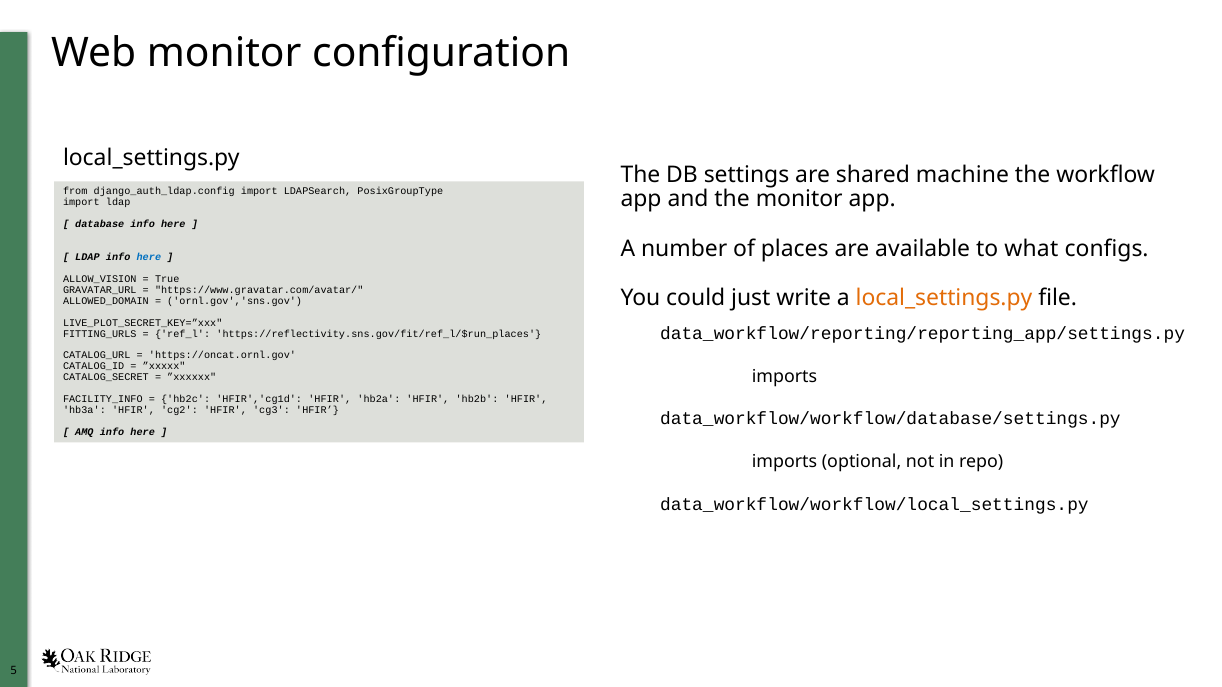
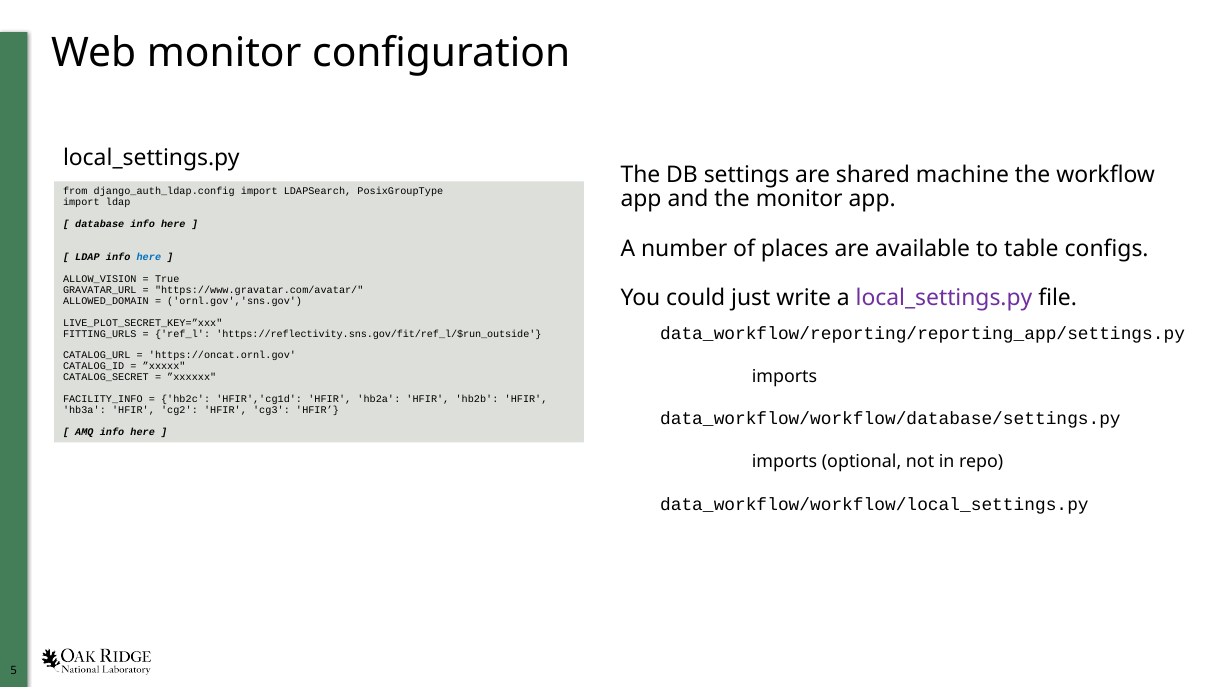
what: what -> table
local_settings.py at (944, 298) colour: orange -> purple
https://reflectivity.sns.gov/fit/ref_l/$run_places: https://reflectivity.sns.gov/fit/ref_l/$run_places -> https://reflectivity.sns.gov/fit/ref_l/$run_outside
